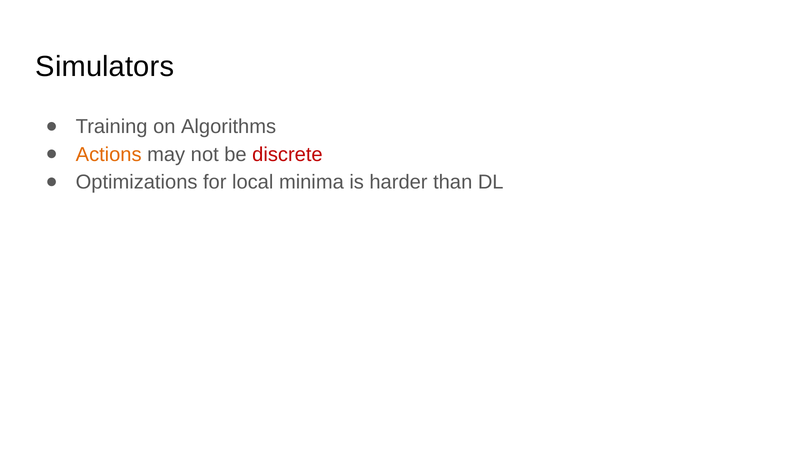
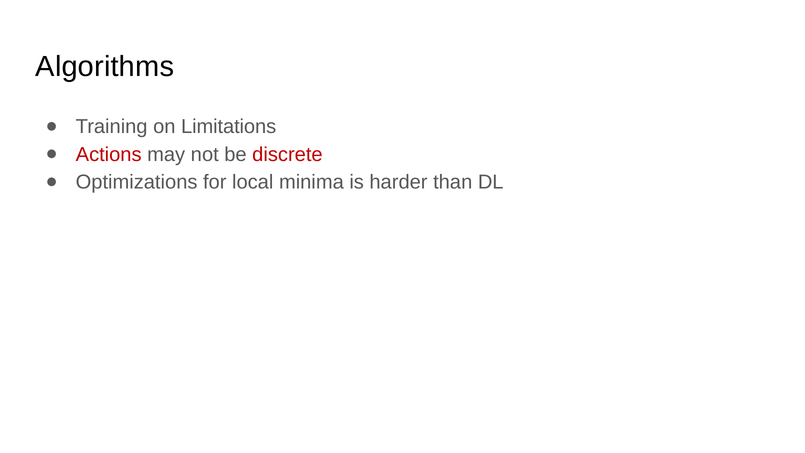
Simulators: Simulators -> Algorithms
Algorithms: Algorithms -> Limitations
Actions colour: orange -> red
